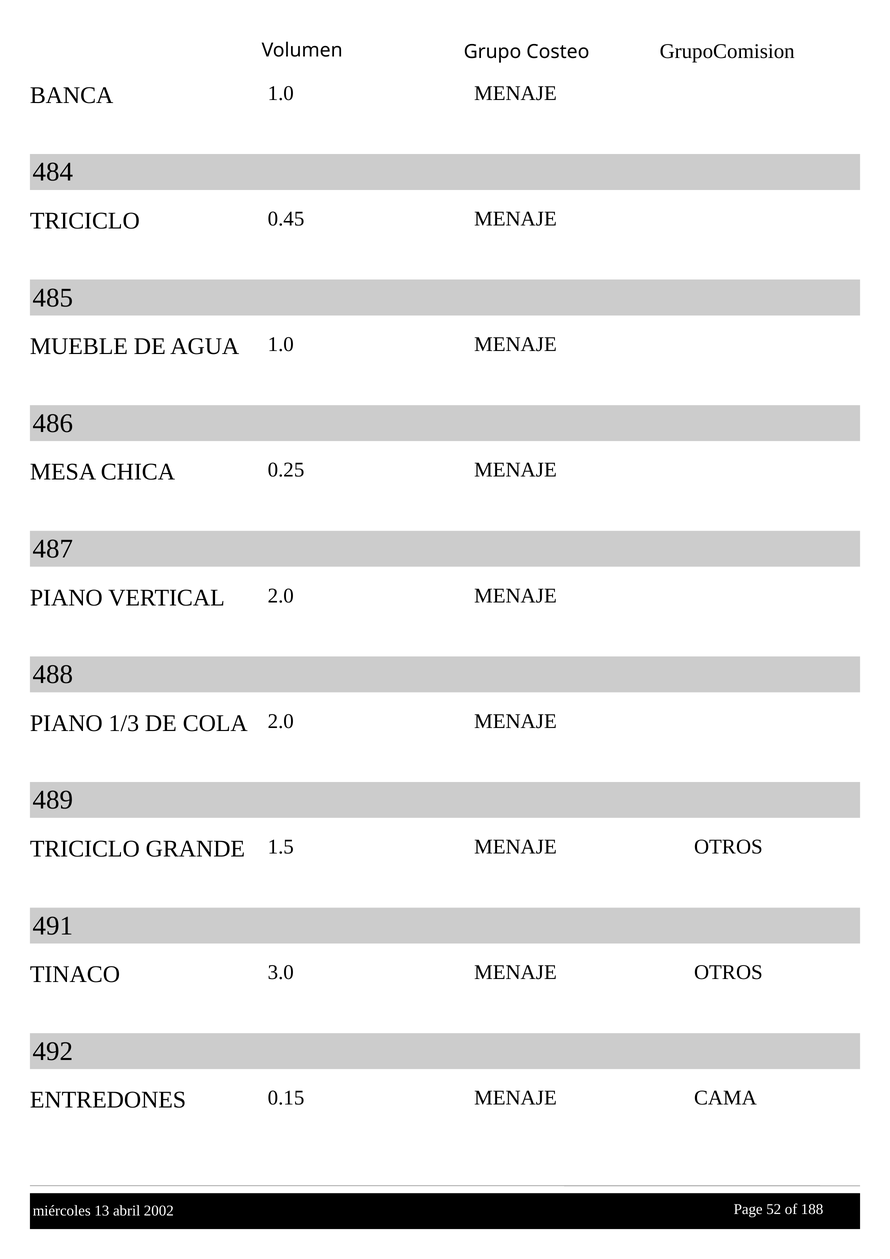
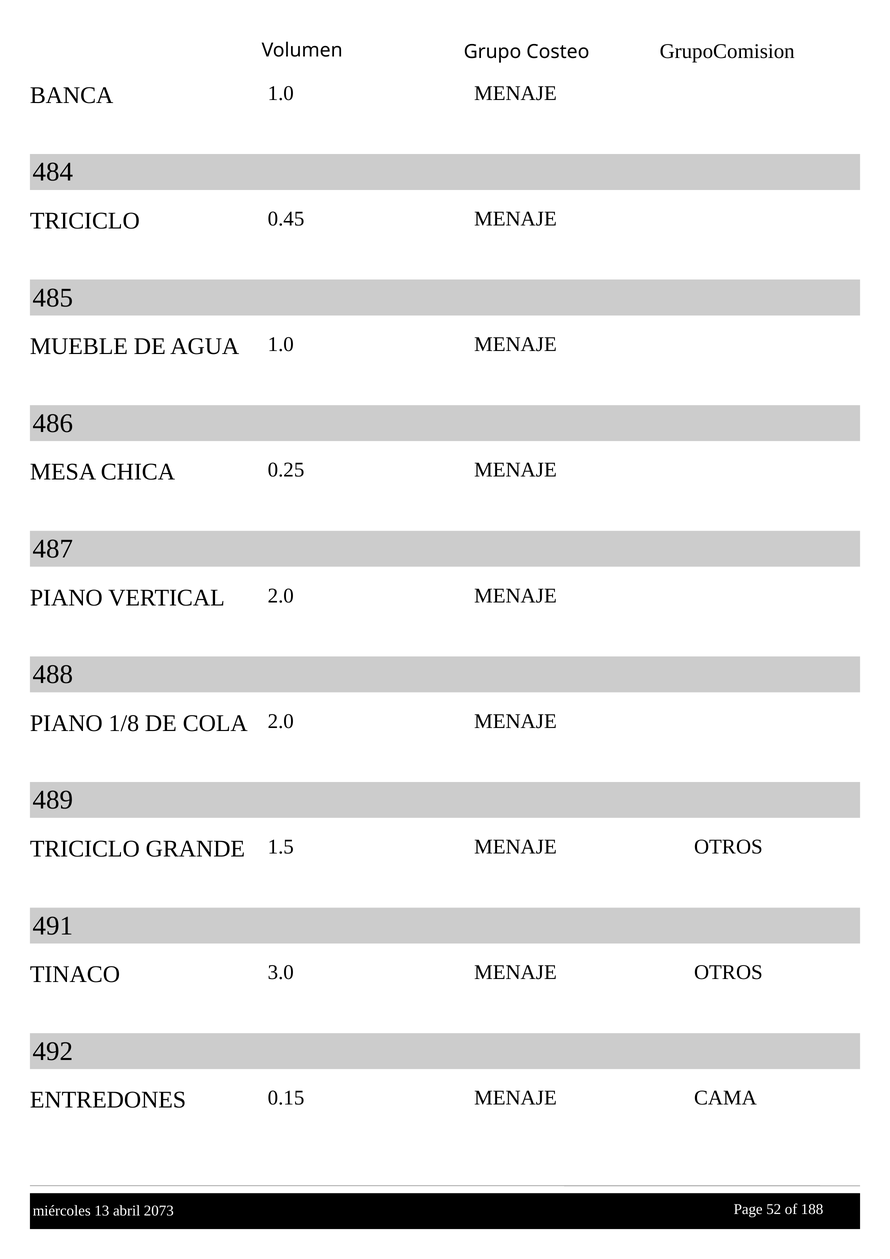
1/3: 1/3 -> 1/8
2002: 2002 -> 2073
